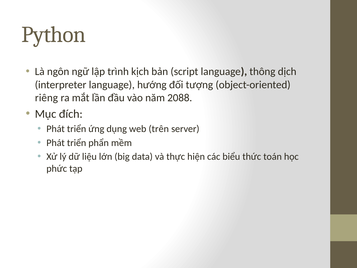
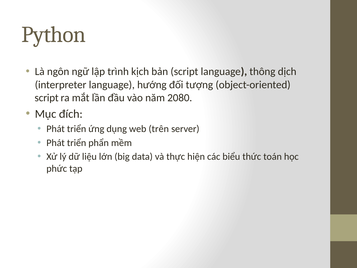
riêng at (46, 98): riêng -> script
2088: 2088 -> 2080
